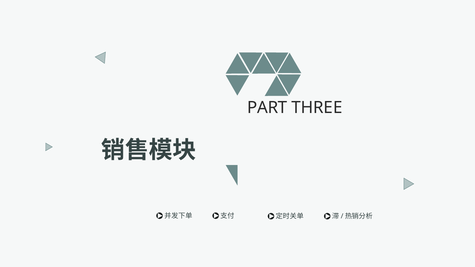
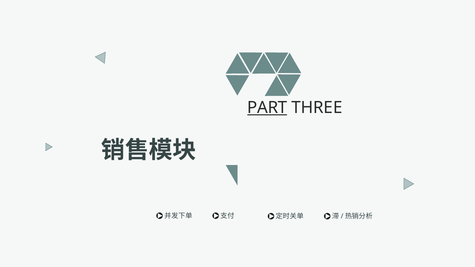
PART underline: none -> present
